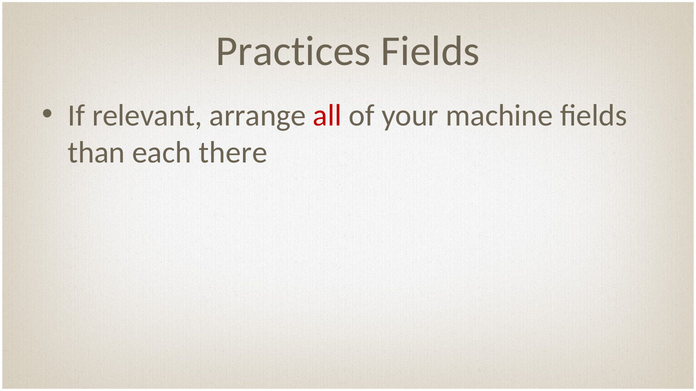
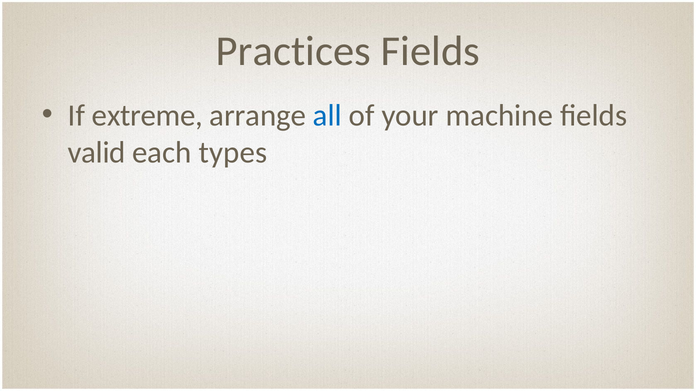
relevant: relevant -> extreme
all colour: red -> blue
than: than -> valid
there: there -> types
